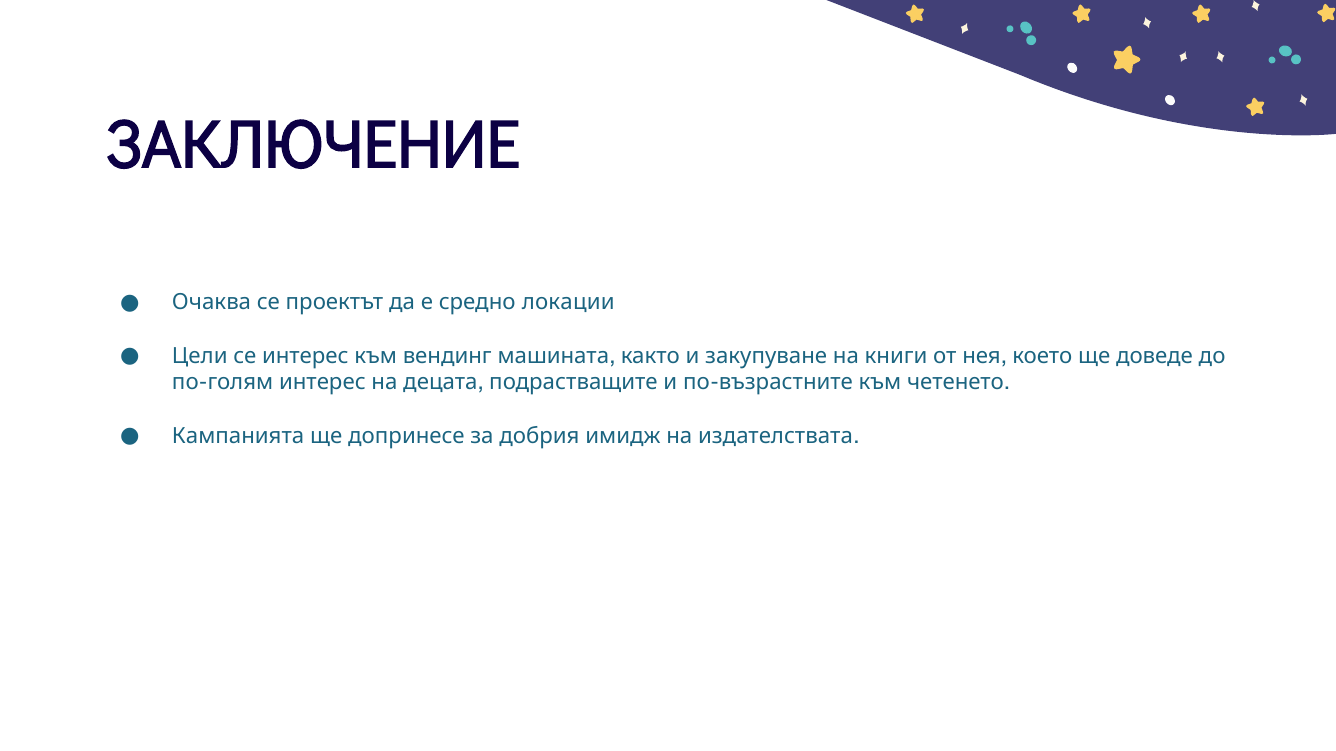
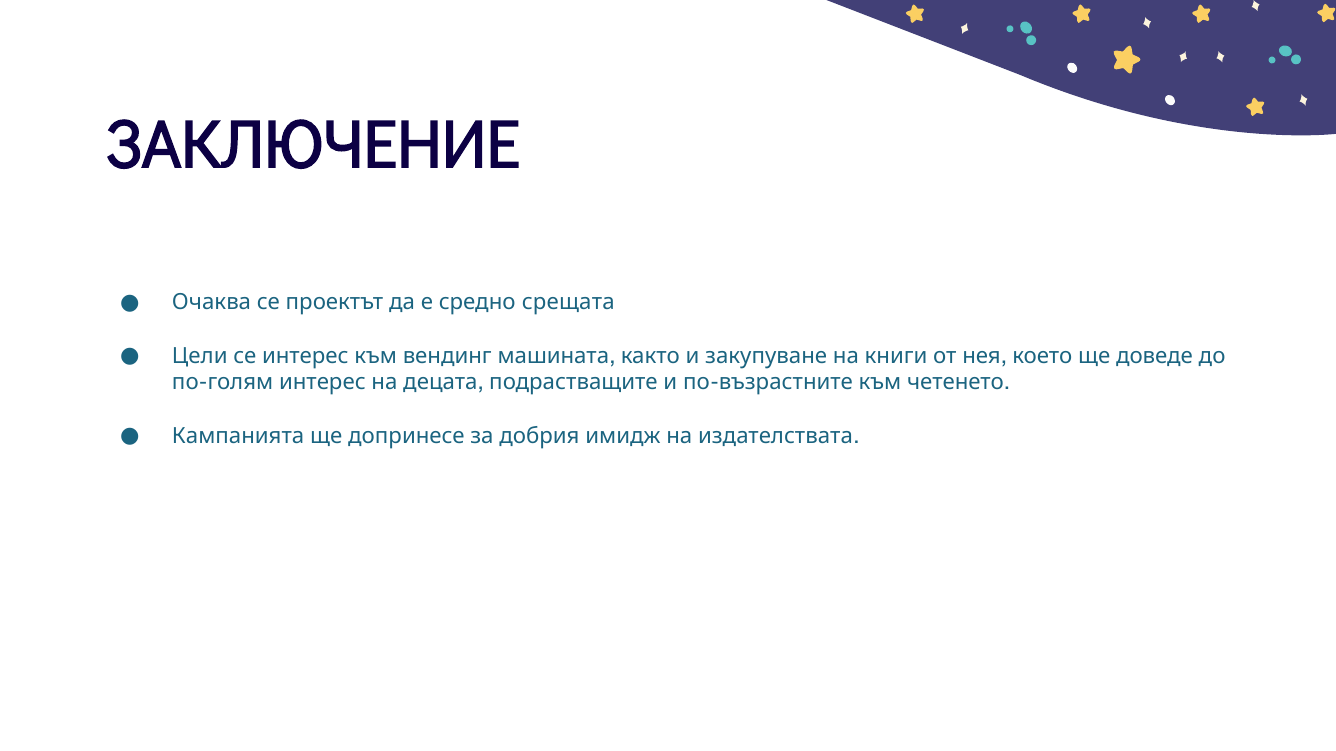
локации: локации -> срещата
